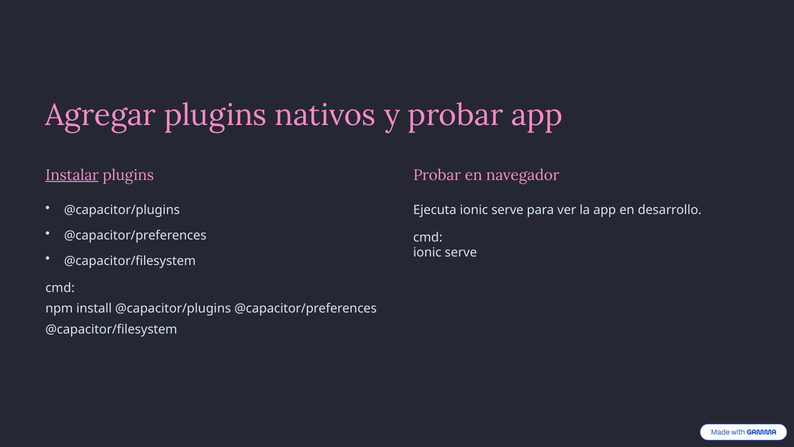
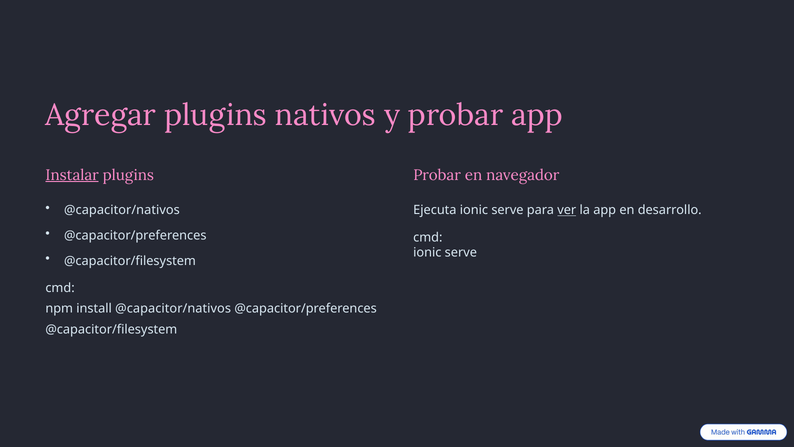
@capacitor/plugins at (122, 210): @capacitor/plugins -> @capacitor/nativos
ver underline: none -> present
install @capacitor/plugins: @capacitor/plugins -> @capacitor/nativos
